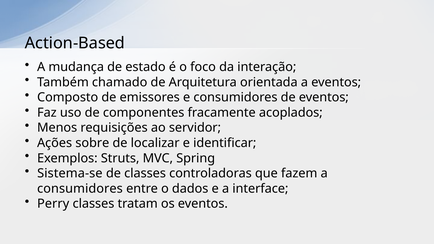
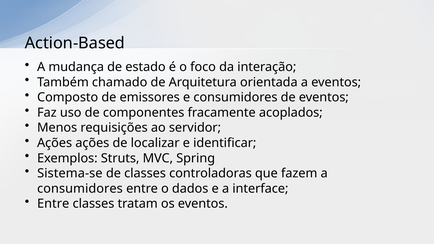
Ações sobre: sobre -> ações
Perry at (53, 204): Perry -> Entre
